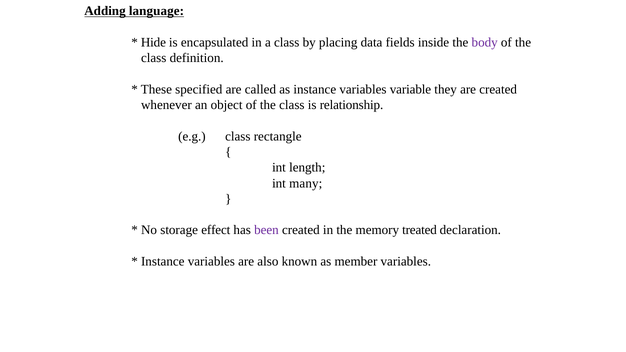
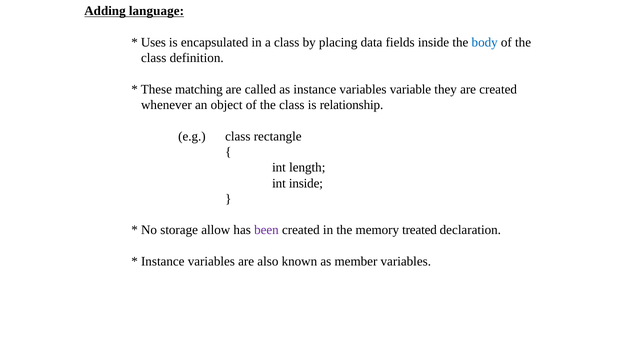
Hide: Hide -> Uses
body colour: purple -> blue
specified: specified -> matching
int many: many -> inside
effect: effect -> allow
